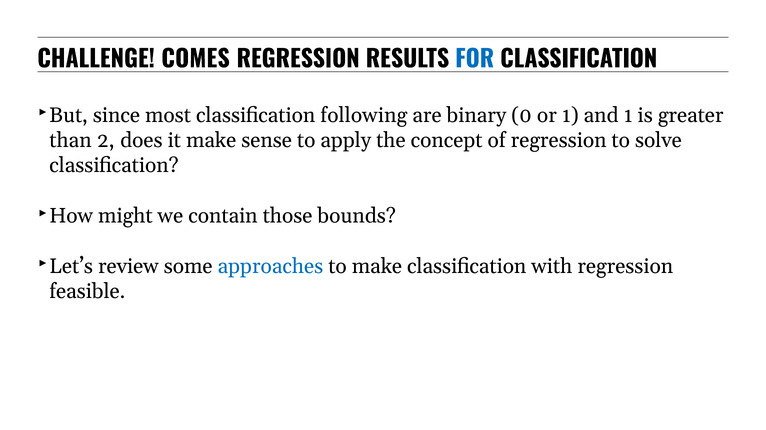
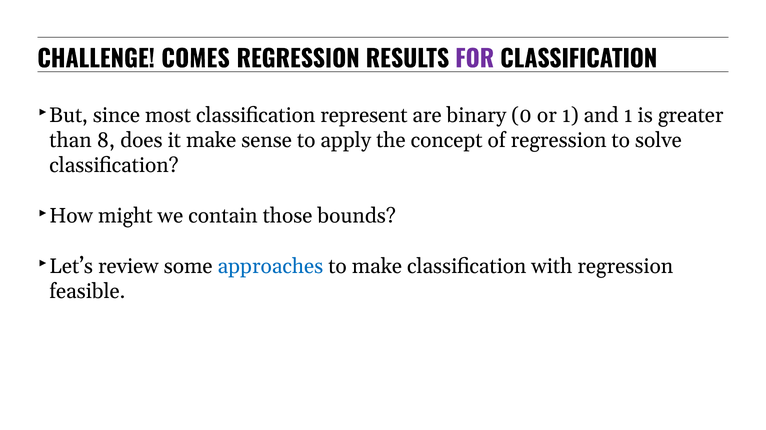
FOR colour: blue -> purple
following: following -> represent
2: 2 -> 8
